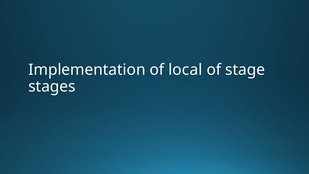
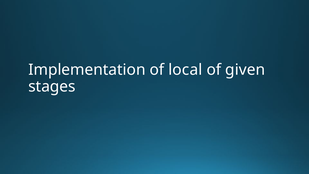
stage: stage -> given
